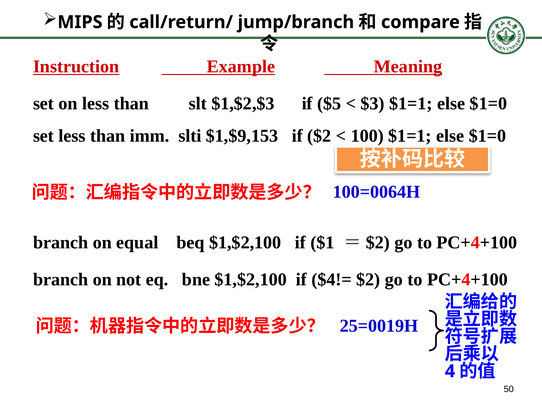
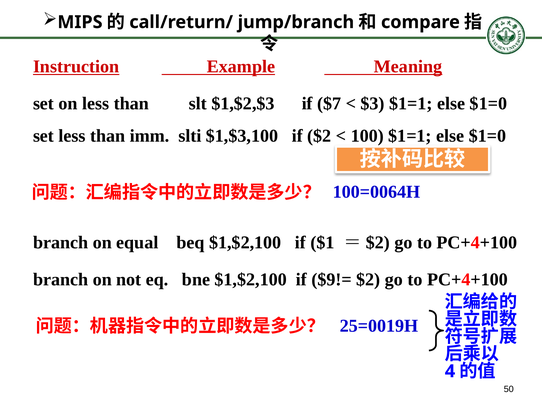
$5: $5 -> $7
$1,$9,153: $1,$9,153 -> $1,$3,100
$4!=: $4!= -> $9!=
